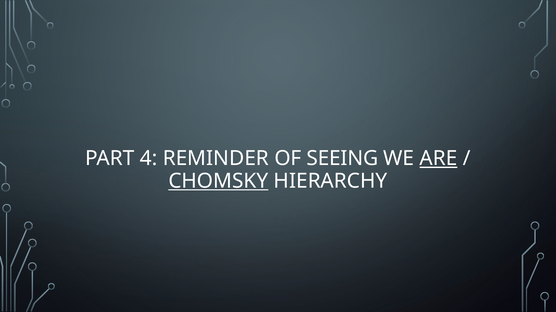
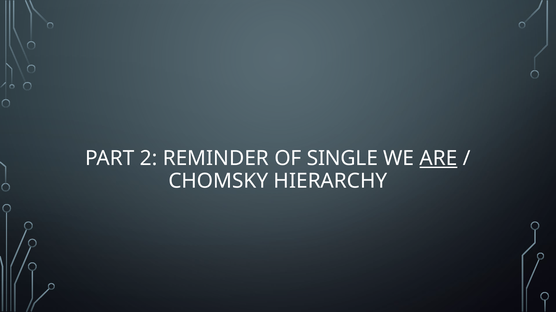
4: 4 -> 2
SEEING: SEEING -> SINGLE
CHOMSKY underline: present -> none
